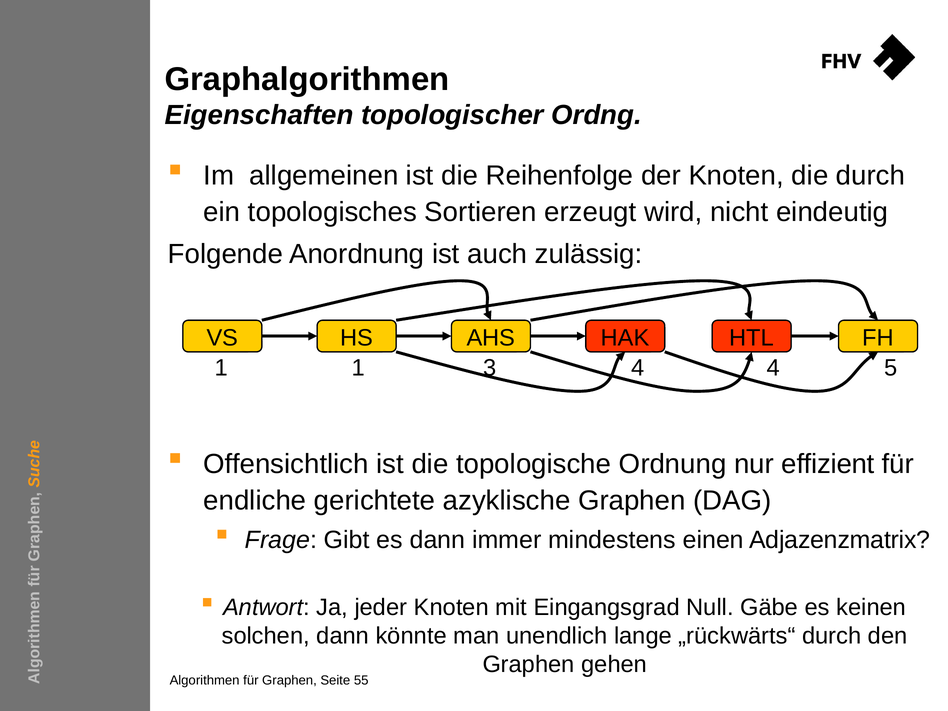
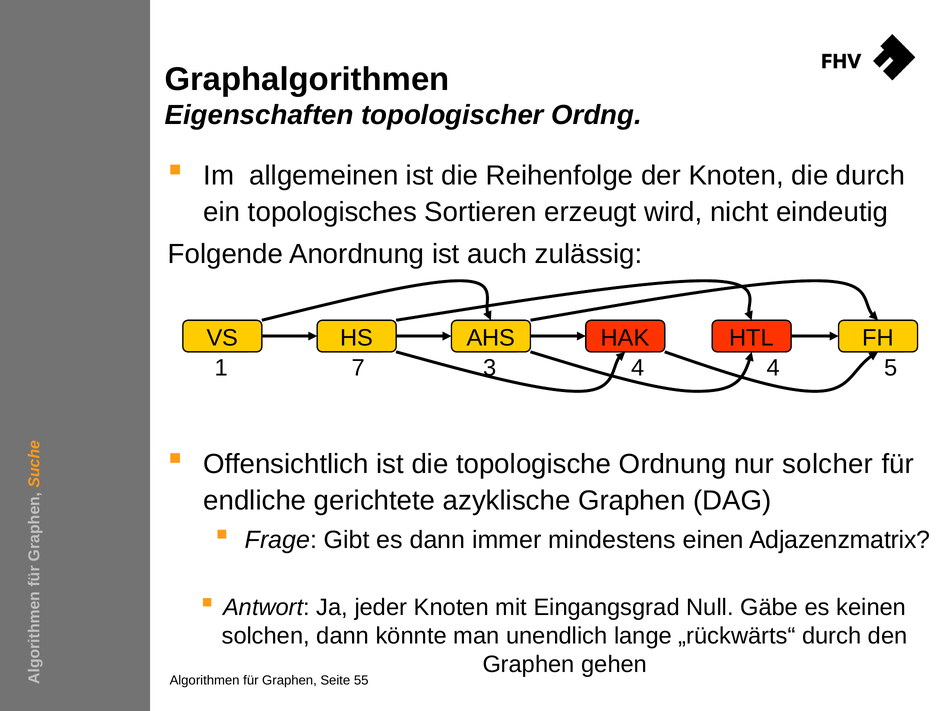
1 1: 1 -> 7
effizient: effizient -> solcher
